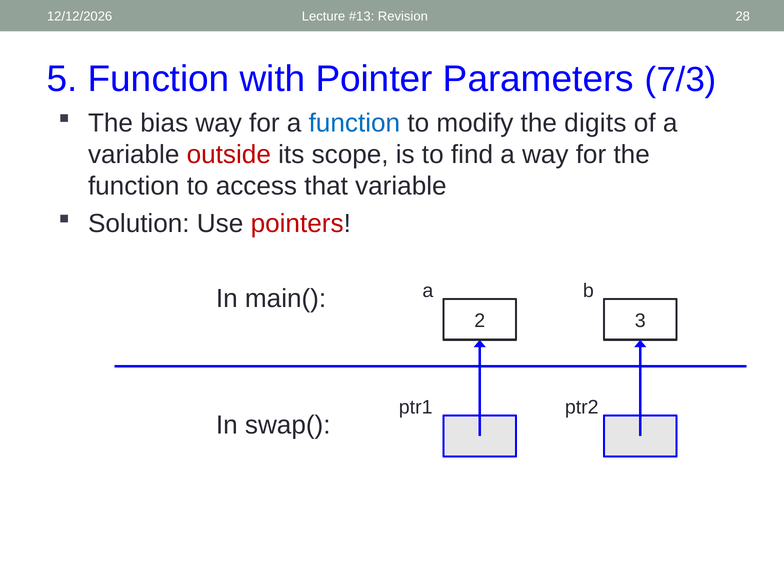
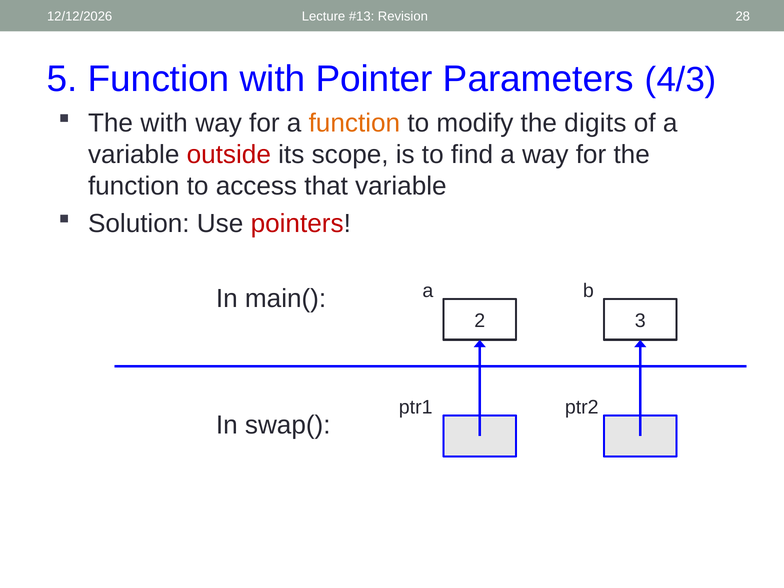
7/3: 7/3 -> 4/3
The bias: bias -> with
function at (354, 123) colour: blue -> orange
